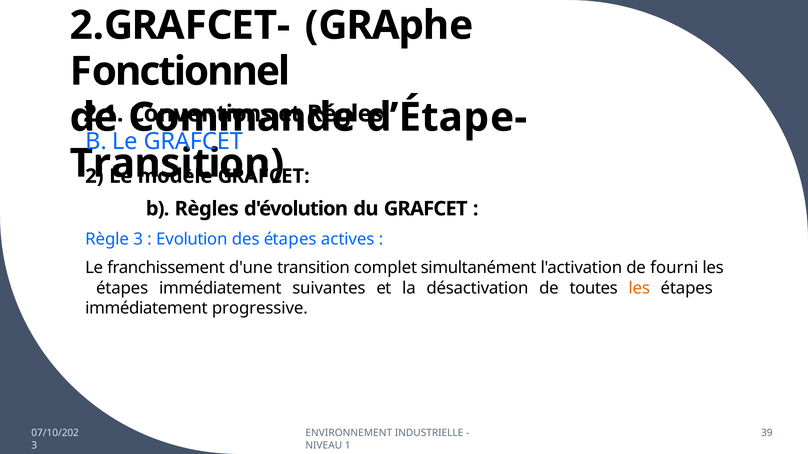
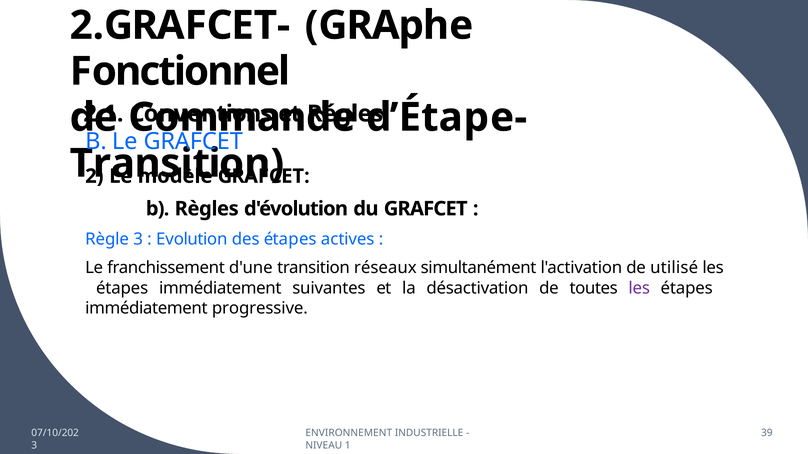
complet: complet -> réseaux
fourni: fourni -> utilisé
les at (639, 288) colour: orange -> purple
